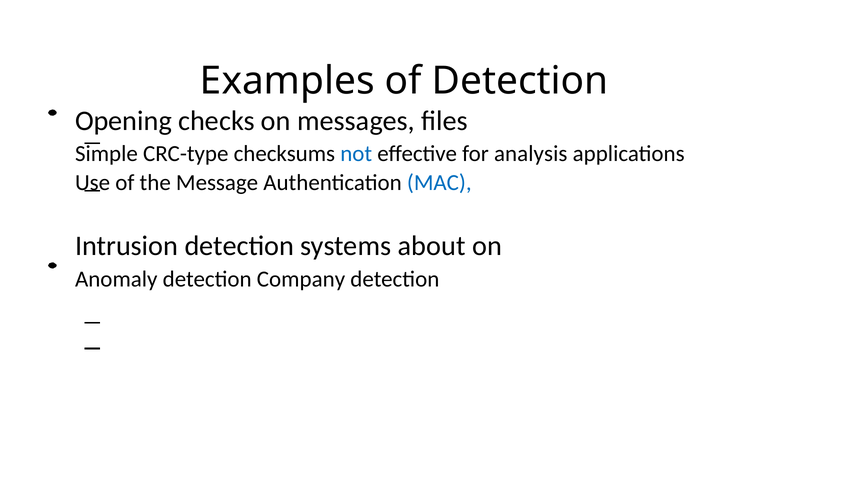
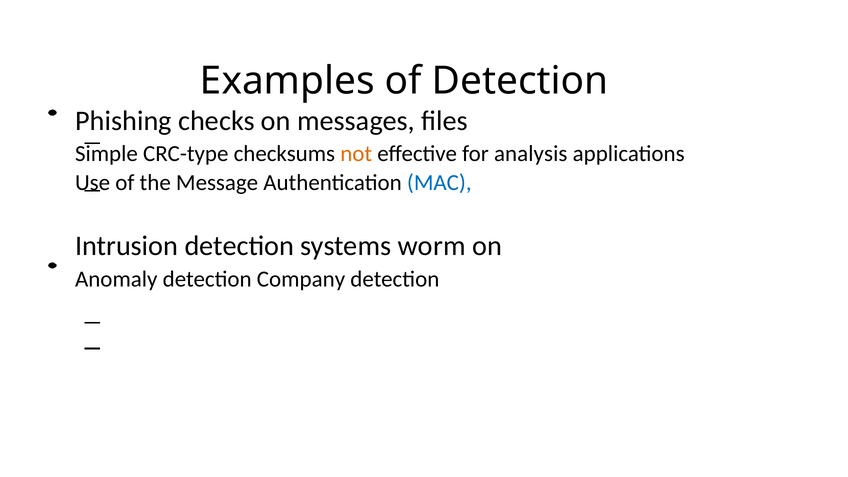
Opening: Opening -> Phishing
not colour: blue -> orange
about: about -> worm
